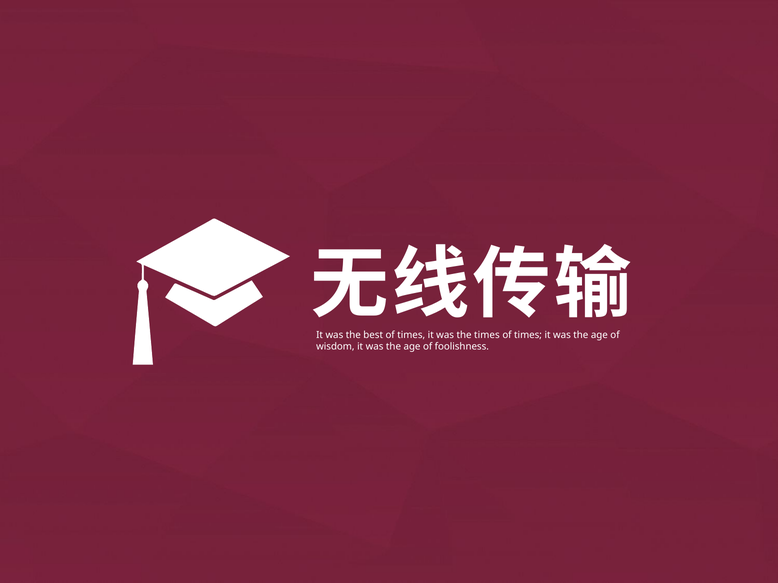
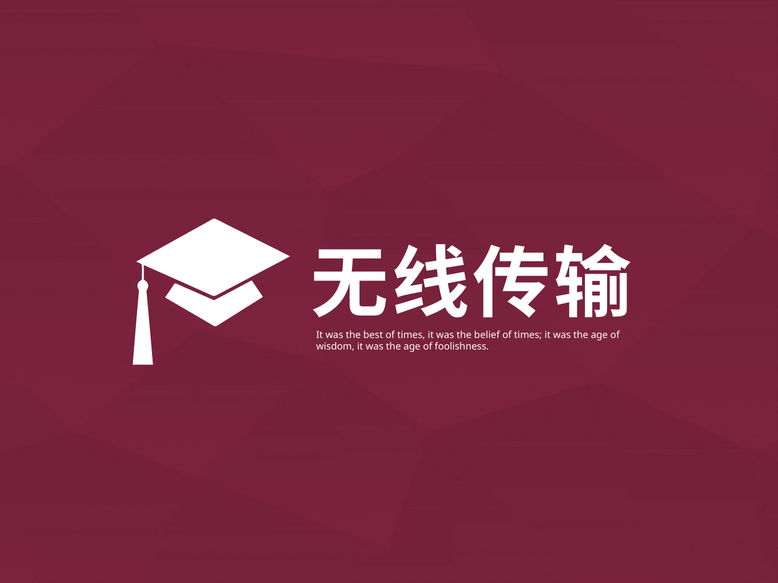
the times: times -> belief
